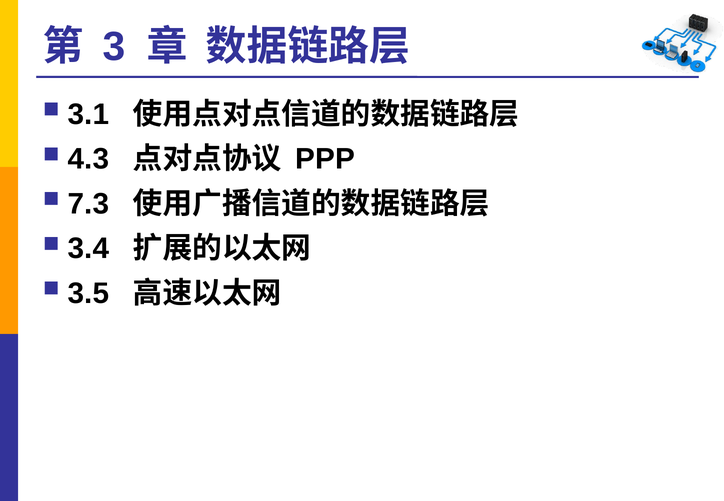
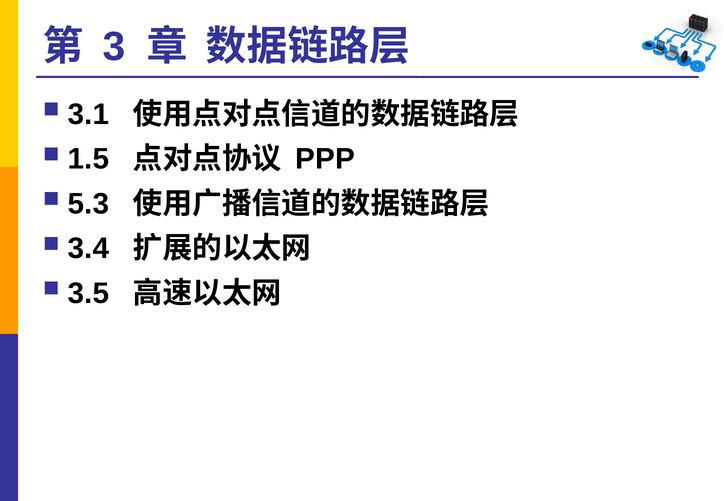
4.3: 4.3 -> 1.5
7.3: 7.3 -> 5.3
